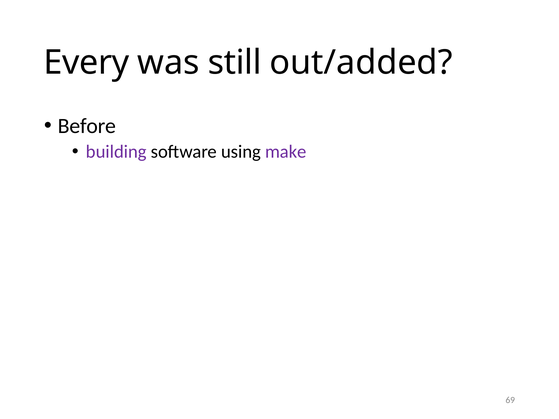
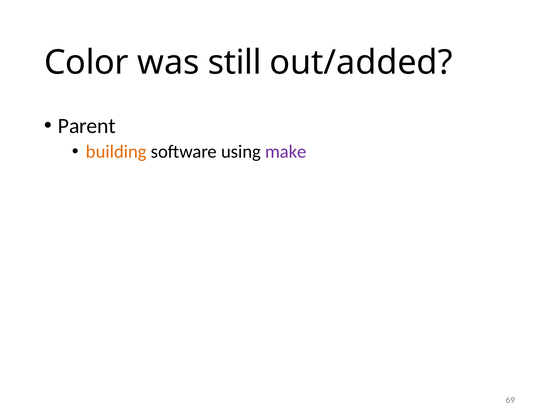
Every: Every -> Color
Before: Before -> Parent
building colour: purple -> orange
